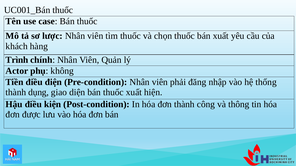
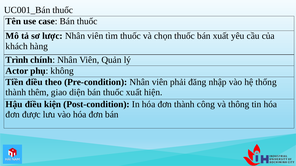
điện: điện -> theo
dụng: dụng -> thêm
